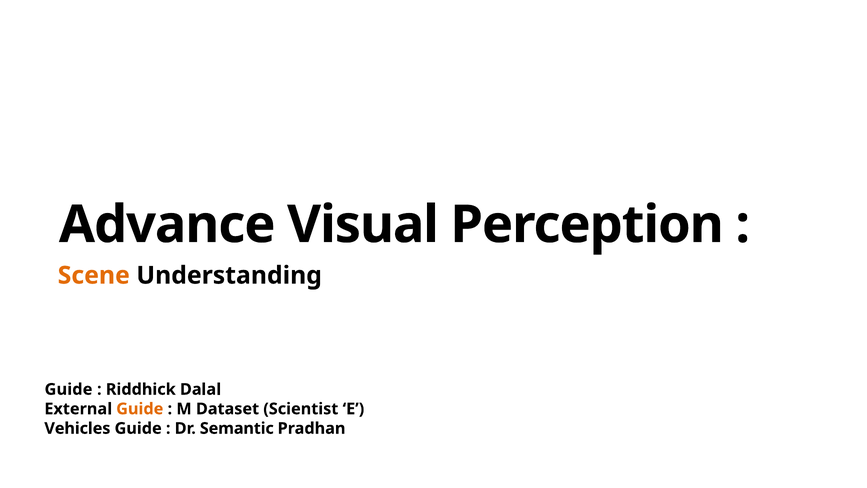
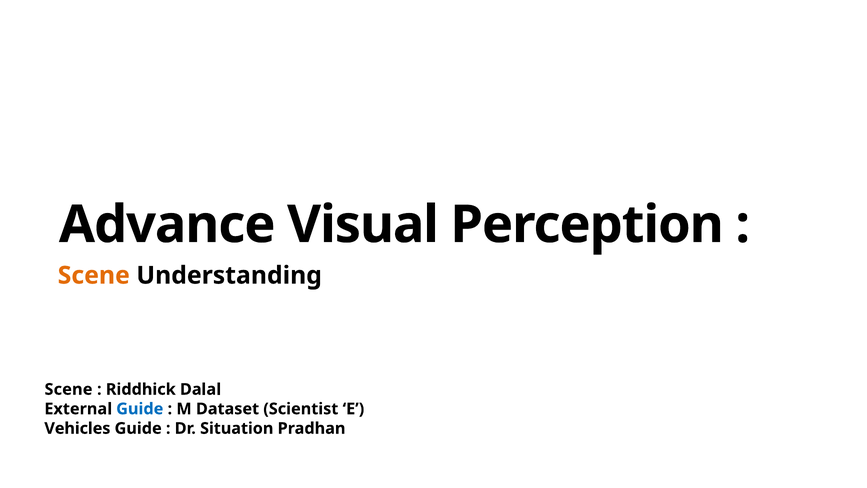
Guide at (68, 389): Guide -> Scene
Guide at (140, 409) colour: orange -> blue
Semantic: Semantic -> Situation
